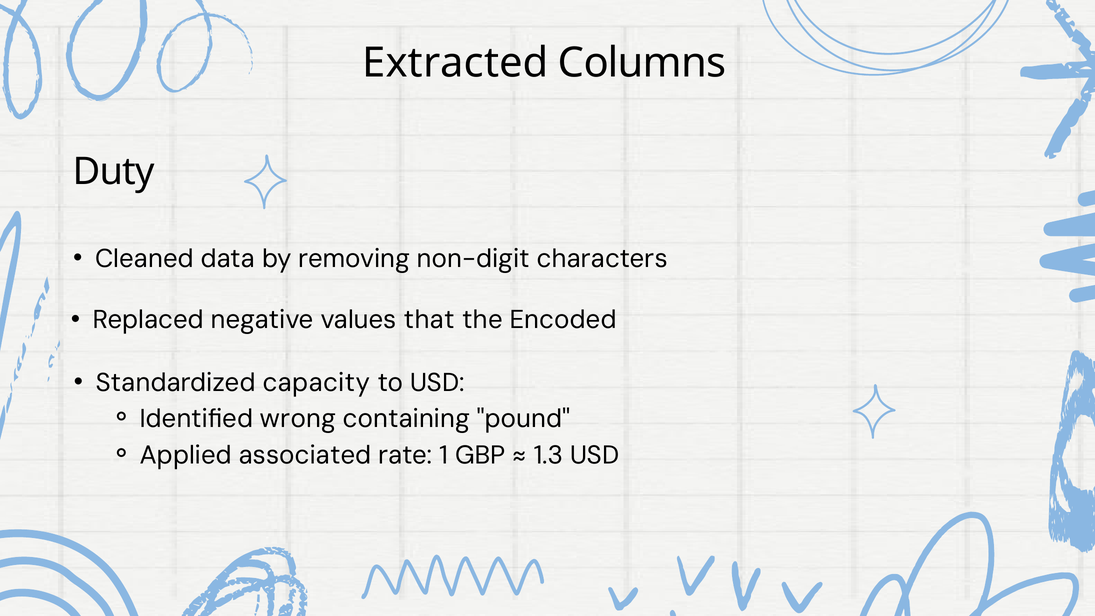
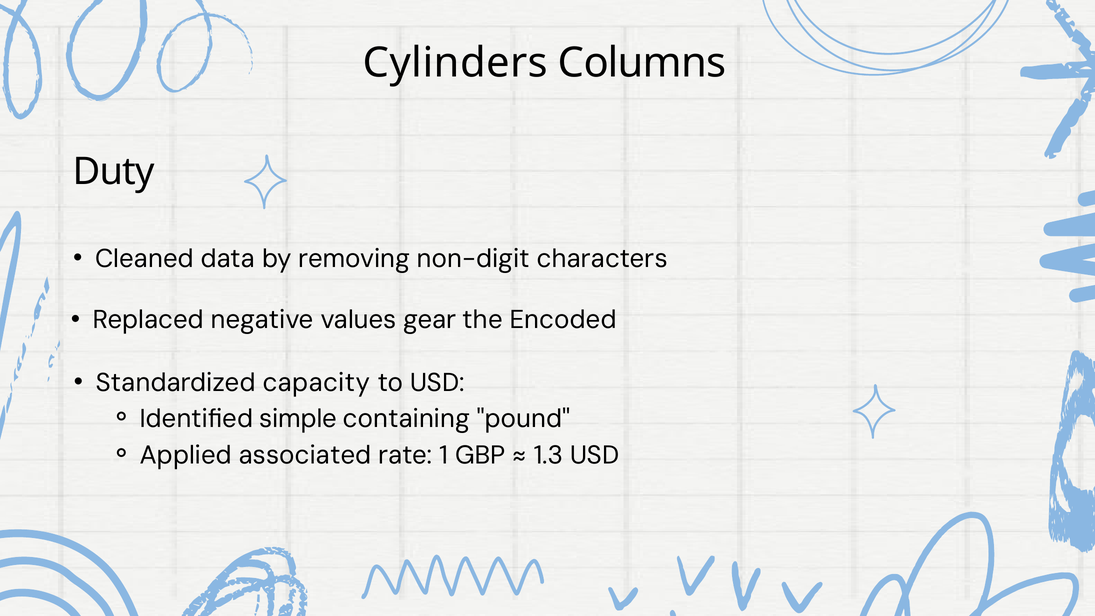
Extracted: Extracted -> Cylinders
that: that -> gear
wrong: wrong -> simple
